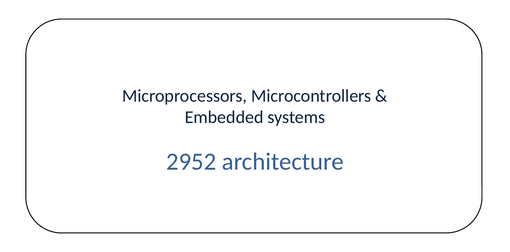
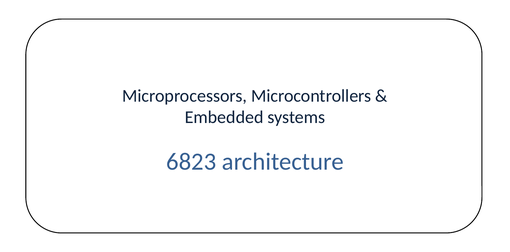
2952: 2952 -> 6823
